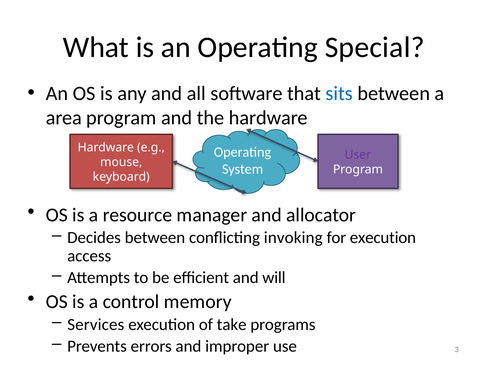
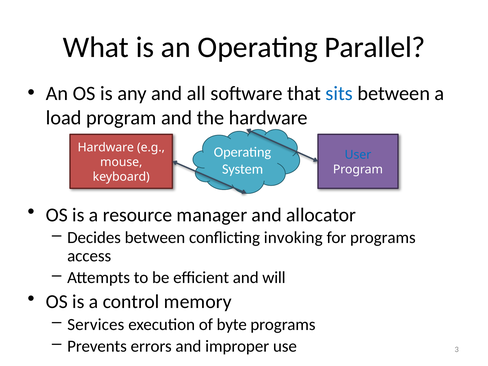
Special: Special -> Parallel
area: area -> load
User colour: purple -> blue
for execution: execution -> programs
take: take -> byte
